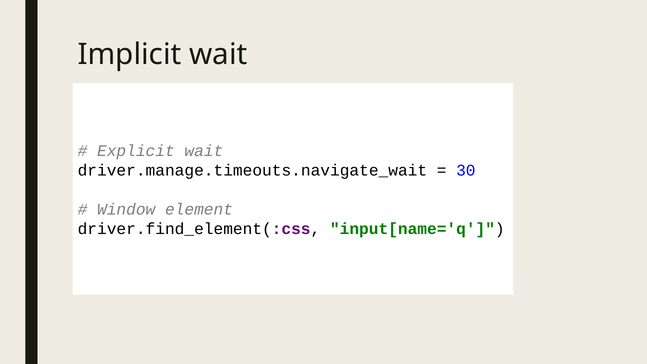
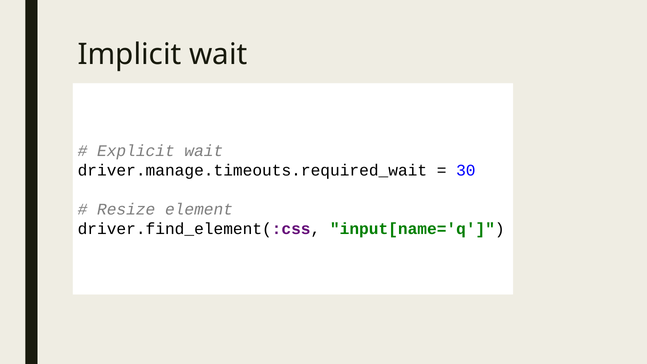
driver.manage.timeouts.navigate_wait: driver.manage.timeouts.navigate_wait -> driver.manage.timeouts.required_wait
Window: Window -> Resize
